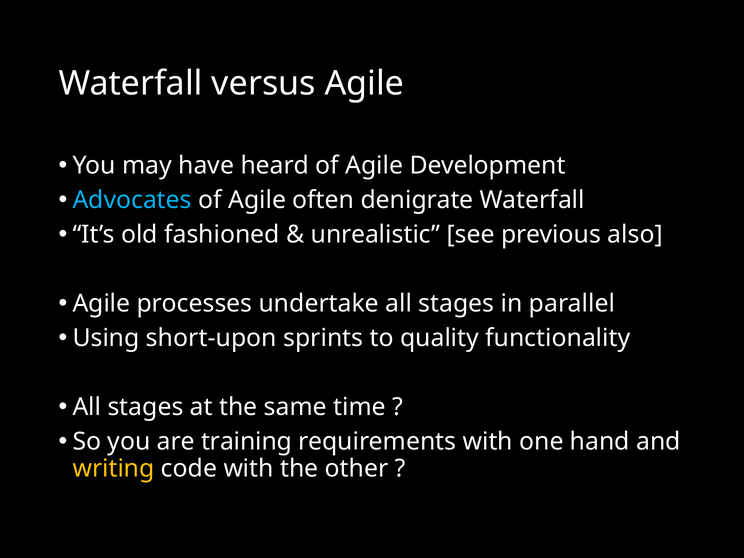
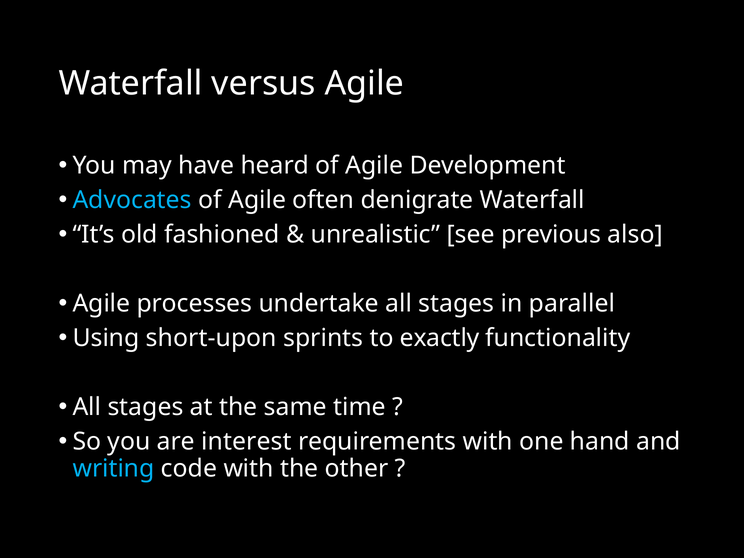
quality: quality -> exactly
training: training -> interest
writing colour: yellow -> light blue
